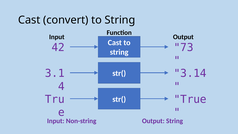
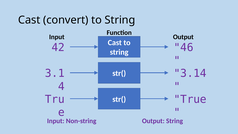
73: 73 -> 46
